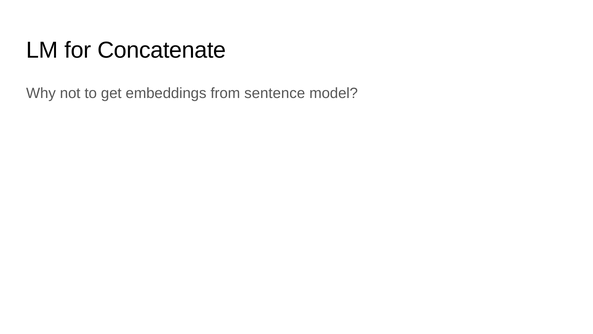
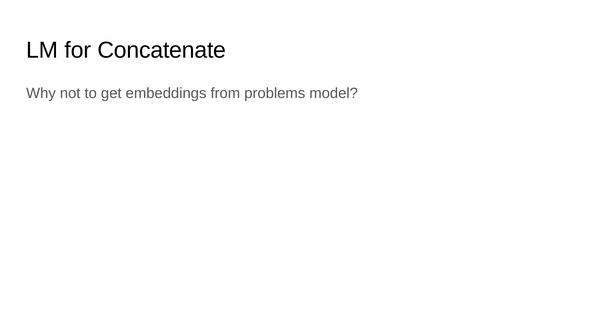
sentence: sentence -> problems
